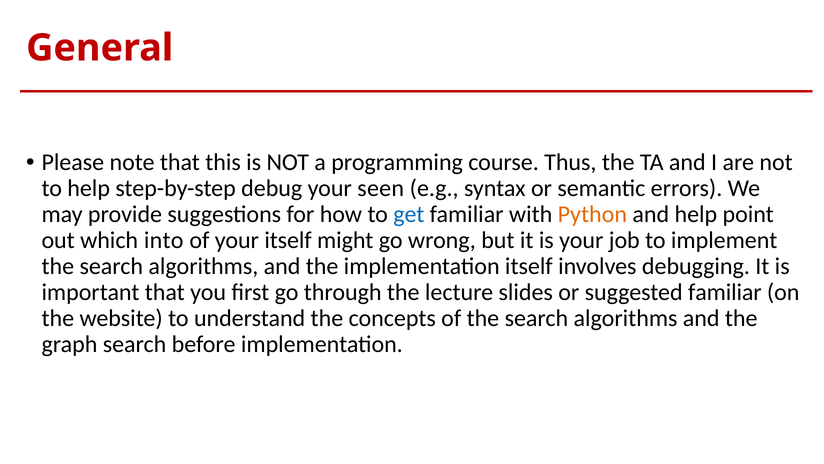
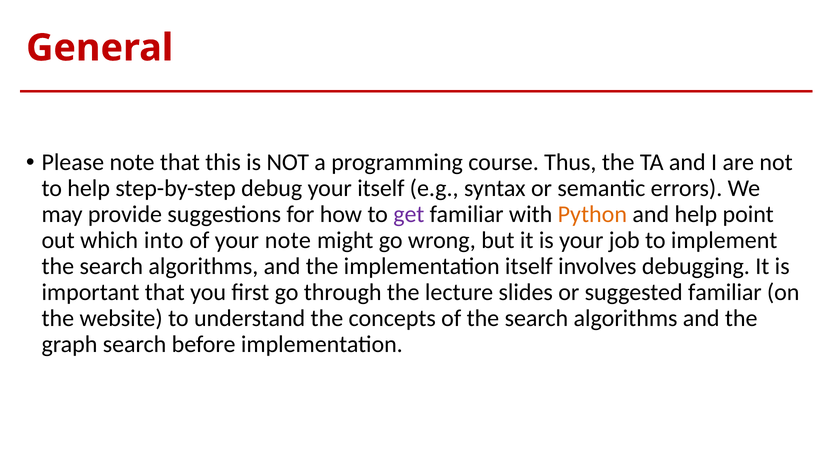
your seen: seen -> itself
get colour: blue -> purple
your itself: itself -> note
